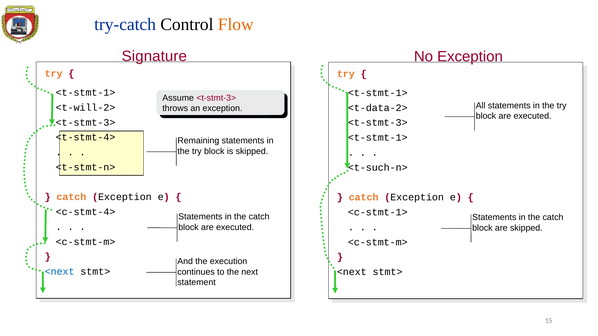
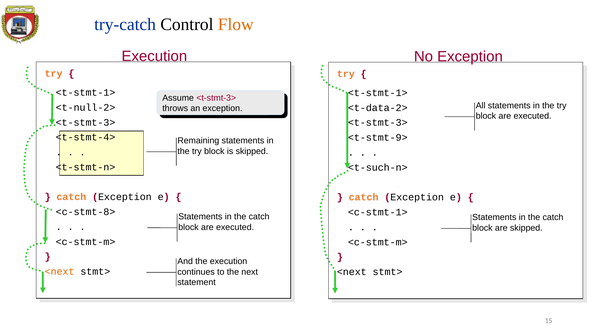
Signature at (154, 56): Signature -> Execution
<t-will-2>: <t-will-2> -> <t-null-2>
<t-stmt-1> at (378, 138): <t-stmt-1> -> <t-stmt-9>
<c-stmt-4>: <c-stmt-4> -> <c-stmt-8>
<next at (60, 272) colour: blue -> orange
